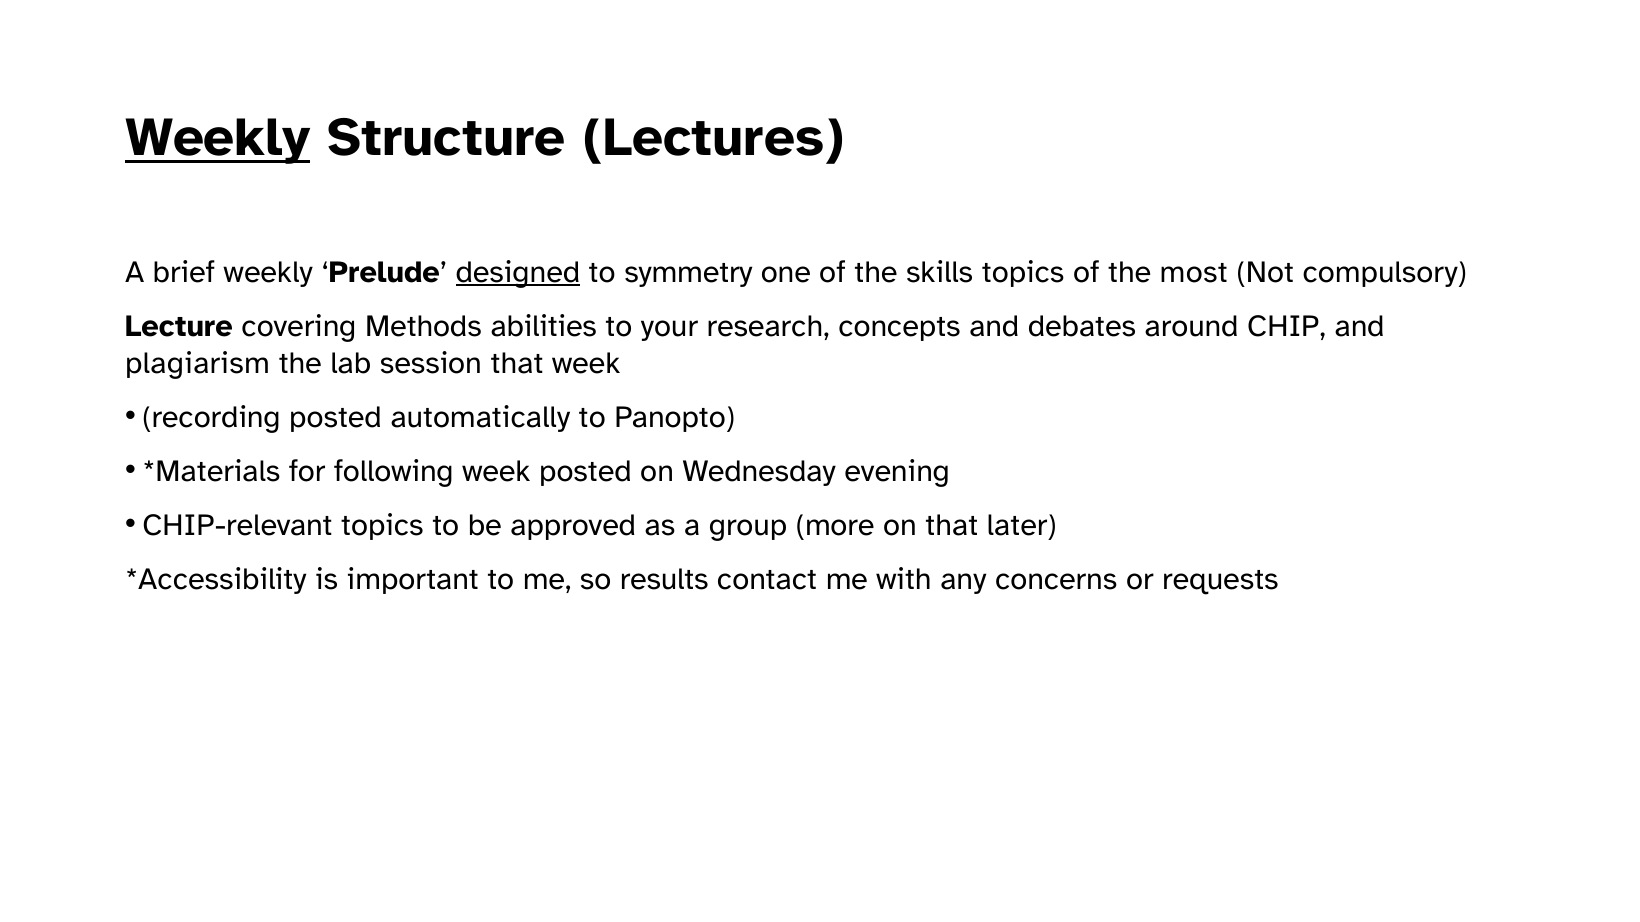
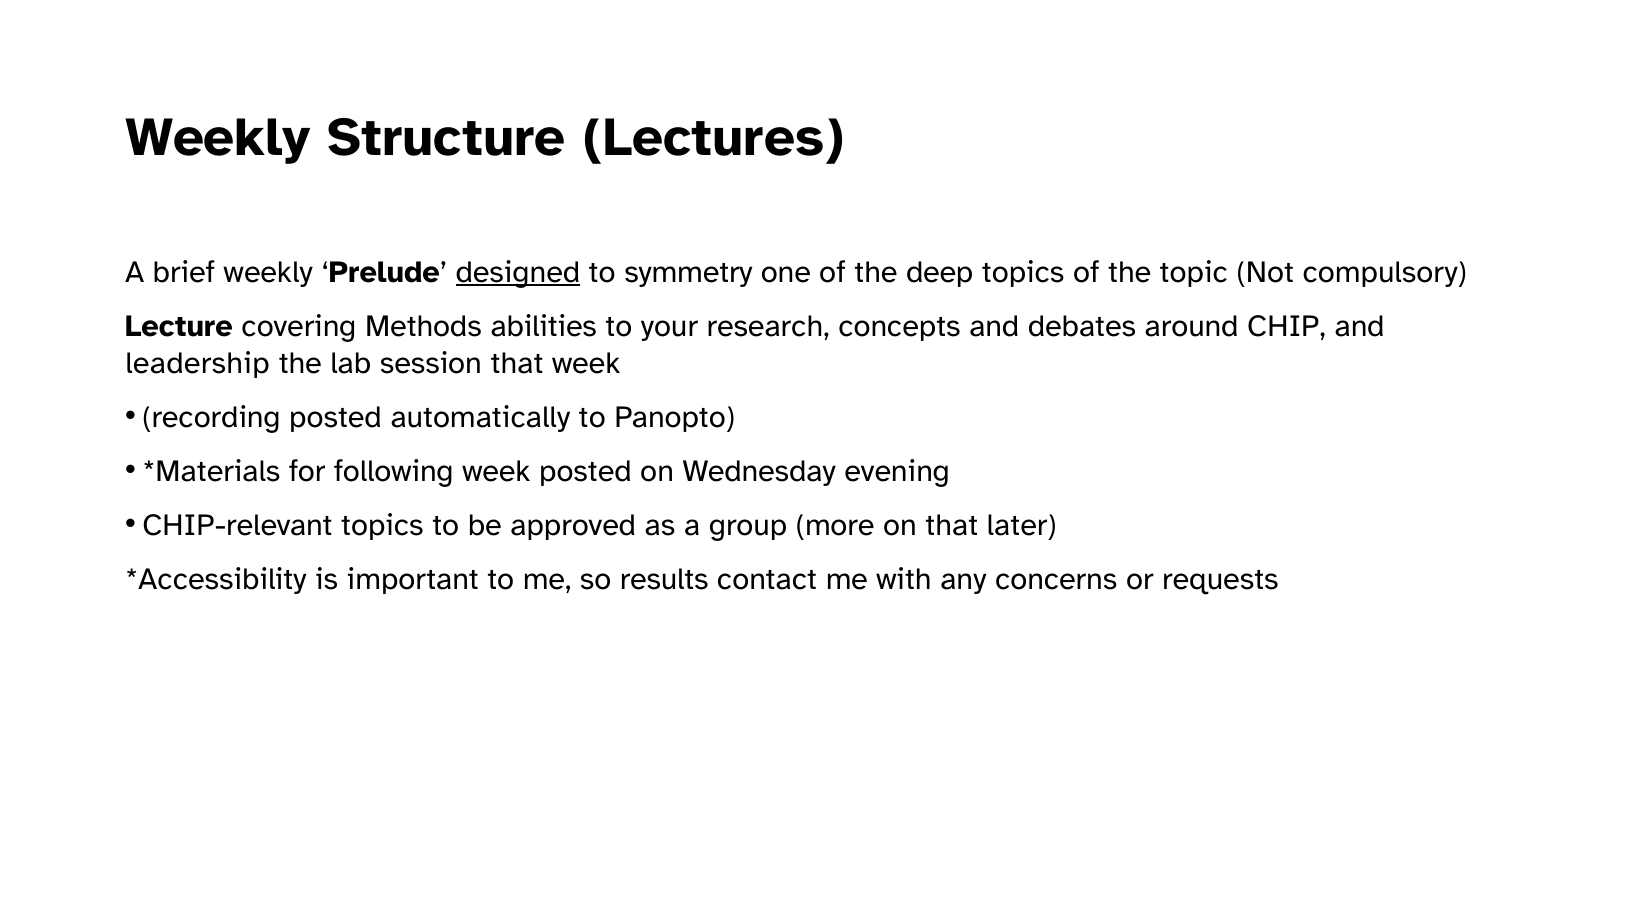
Weekly at (218, 138) underline: present -> none
skills: skills -> deep
most: most -> topic
plagiarism: plagiarism -> leadership
